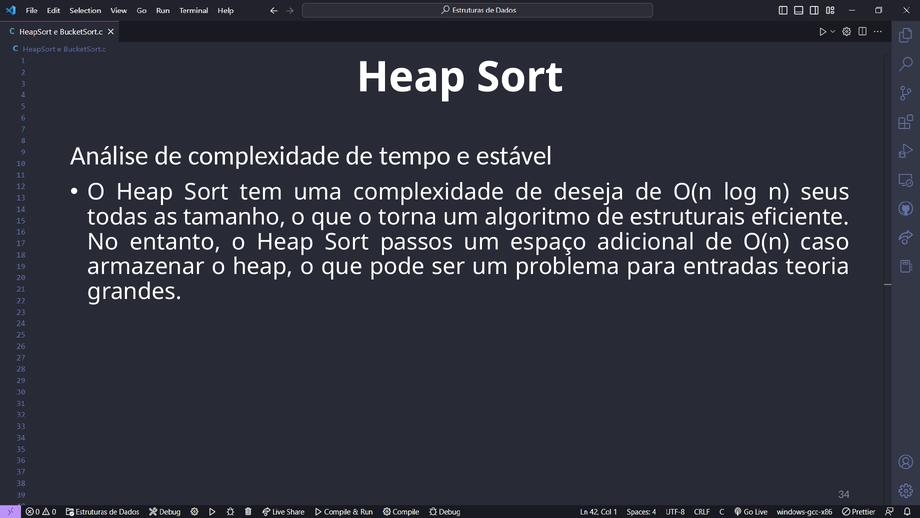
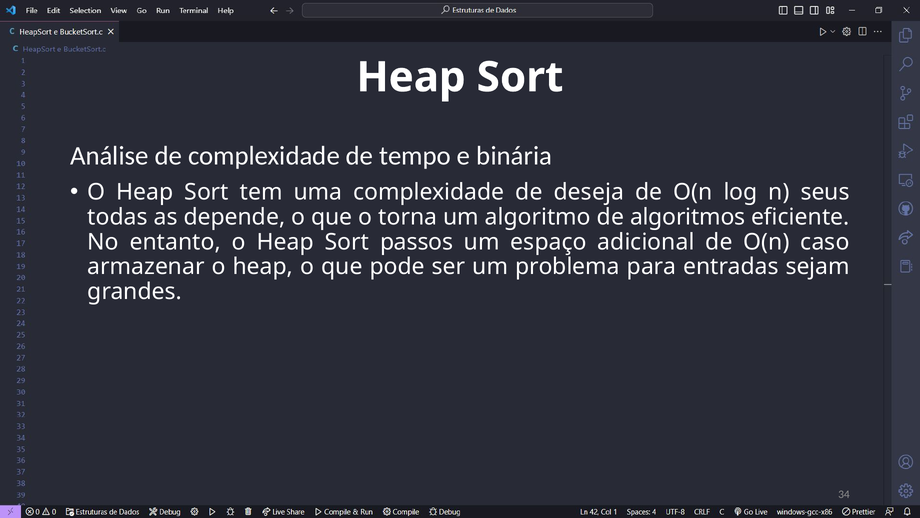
estável: estável -> binária
tamanho: tamanho -> depende
estruturais: estruturais -> algoritmos
teoria: teoria -> sejam
